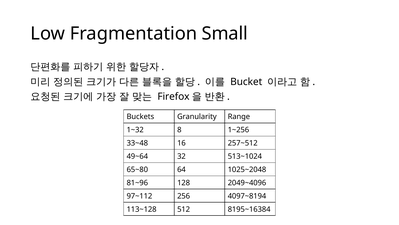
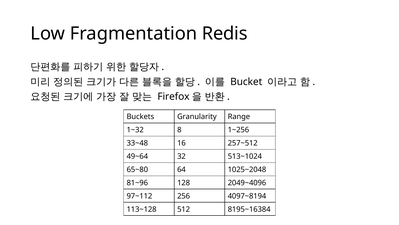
Small: Small -> Redis
